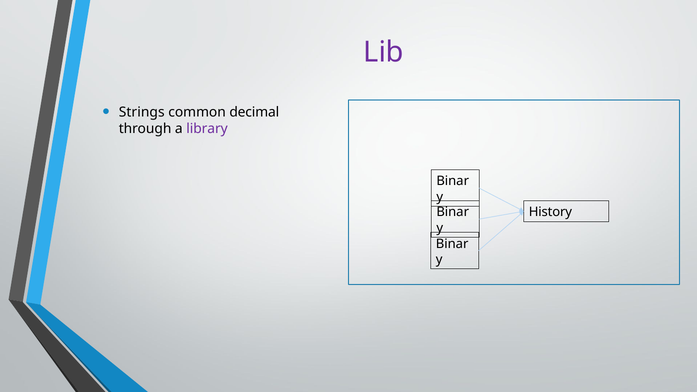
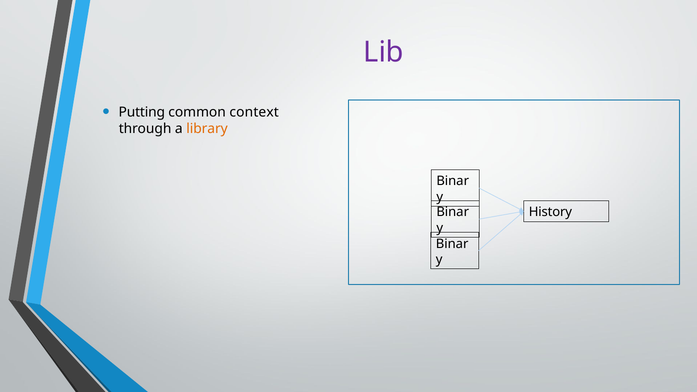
Strings: Strings -> Putting
decimal: decimal -> context
library colour: purple -> orange
